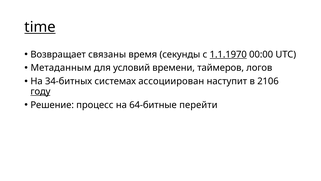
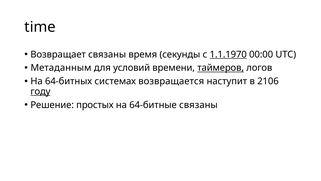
time underline: present -> none
таймеров underline: none -> present
34-битных: 34-битных -> 64-битных
ассоциирован: ассоциирован -> возвращается
процесс: процесс -> простых
64-битные перейти: перейти -> связаны
